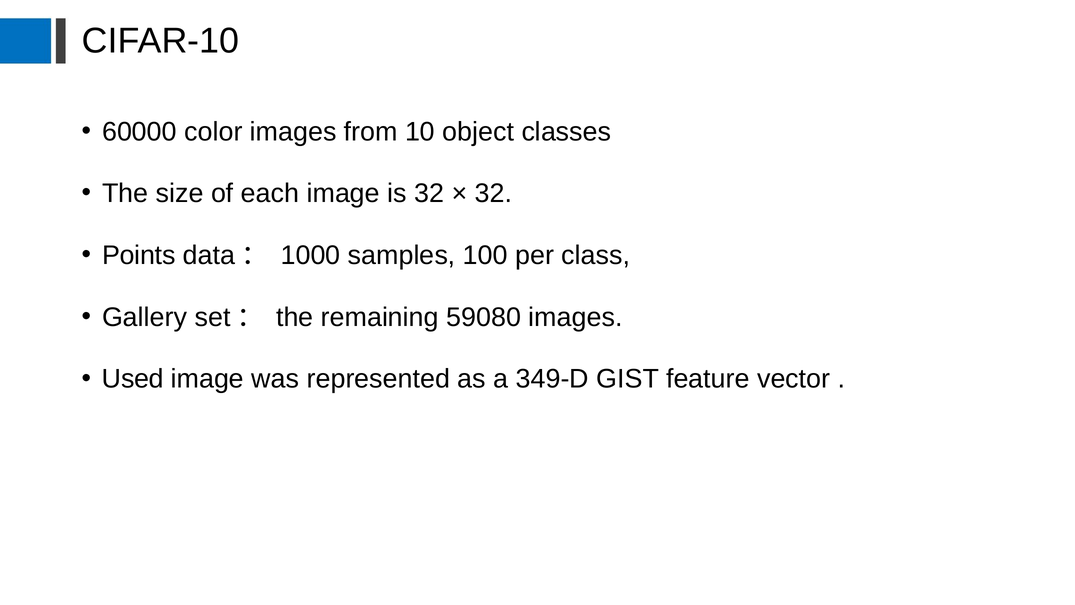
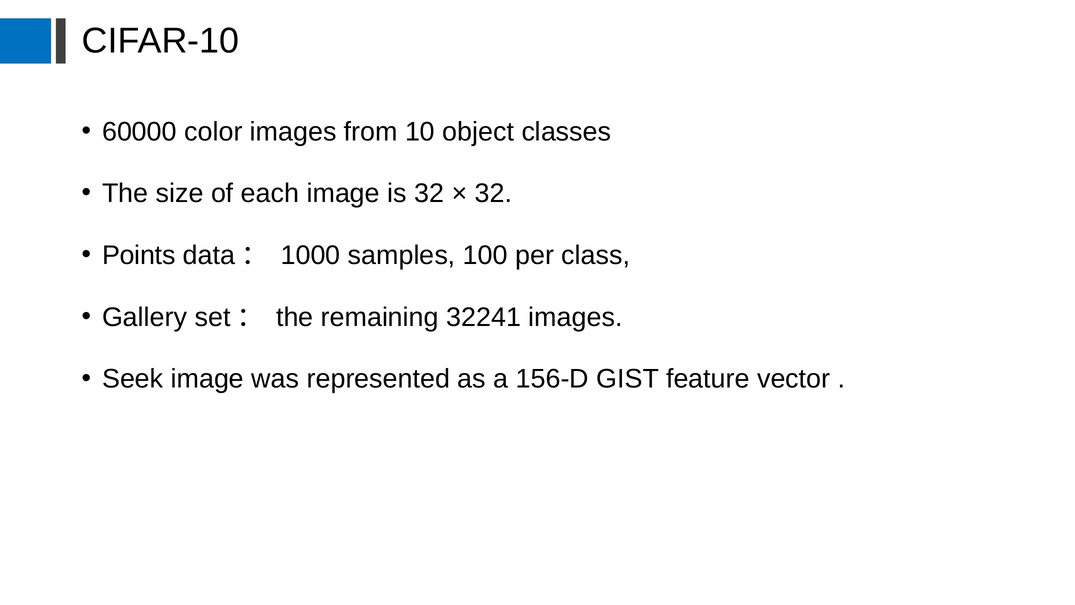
59080: 59080 -> 32241
Used: Used -> Seek
349-D: 349-D -> 156-D
